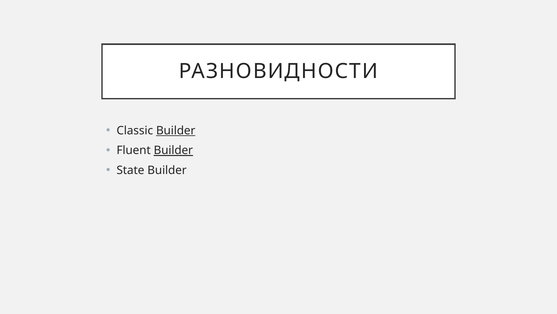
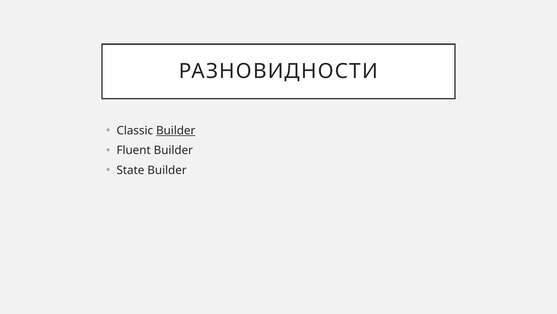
Builder at (173, 150) underline: present -> none
